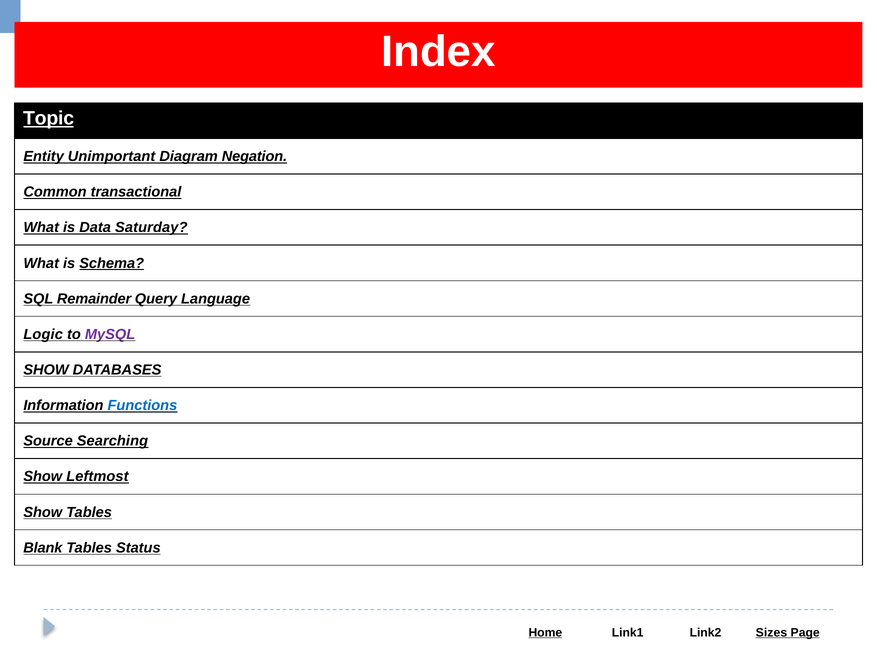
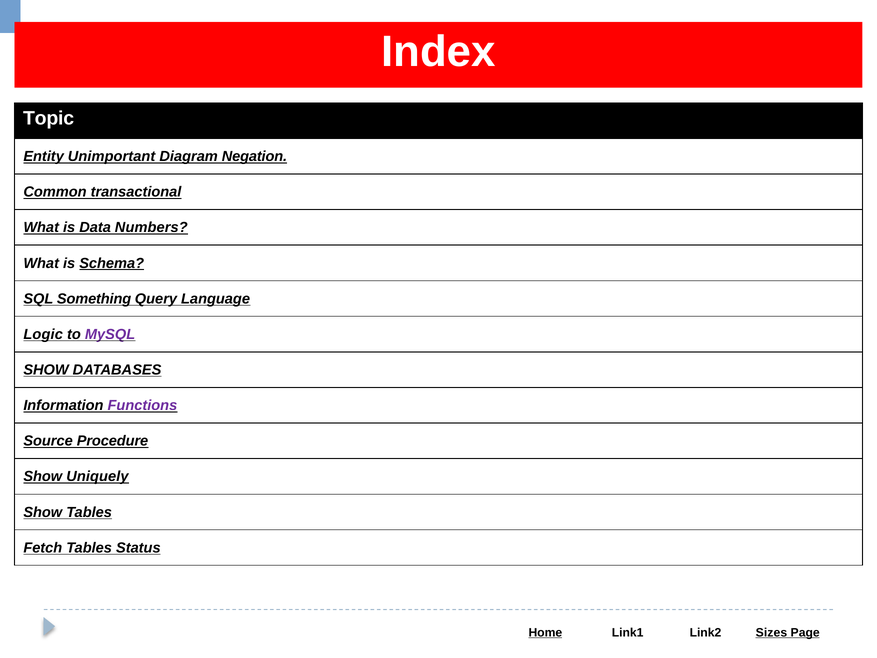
Topic underline: present -> none
Saturday: Saturday -> Numbers
Remainder: Remainder -> Something
Functions colour: blue -> purple
Searching: Searching -> Procedure
Leftmost: Leftmost -> Uniquely
Blank: Blank -> Fetch
